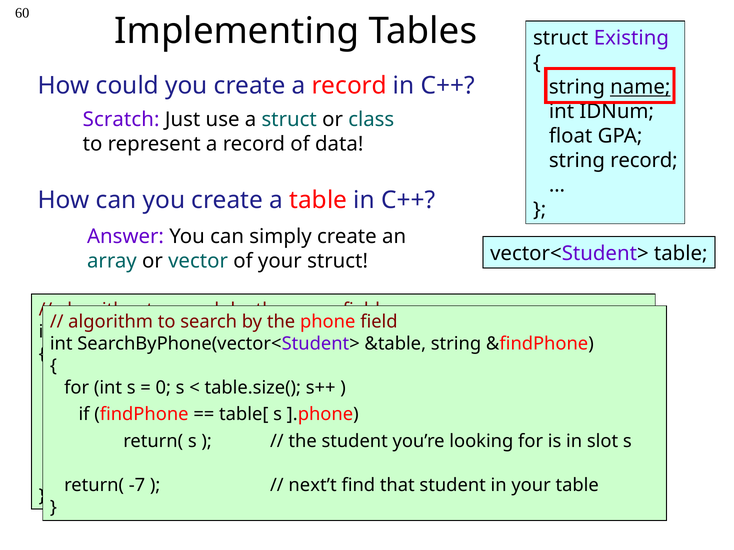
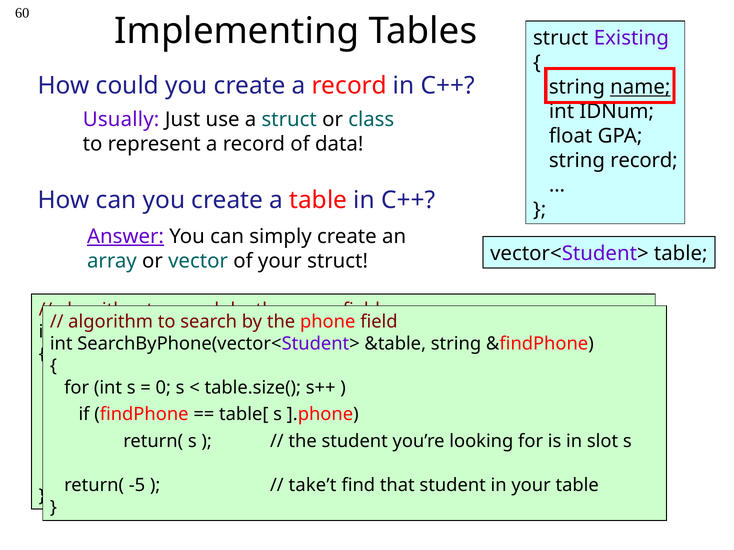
Scratch: Scratch -> Usually
Answer at (126, 237) underline: none -> present
-7: -7 -> -5
next’t: next’t -> take’t
